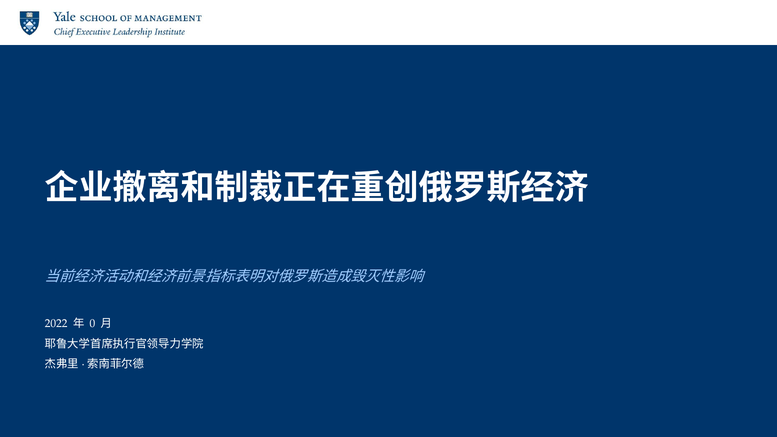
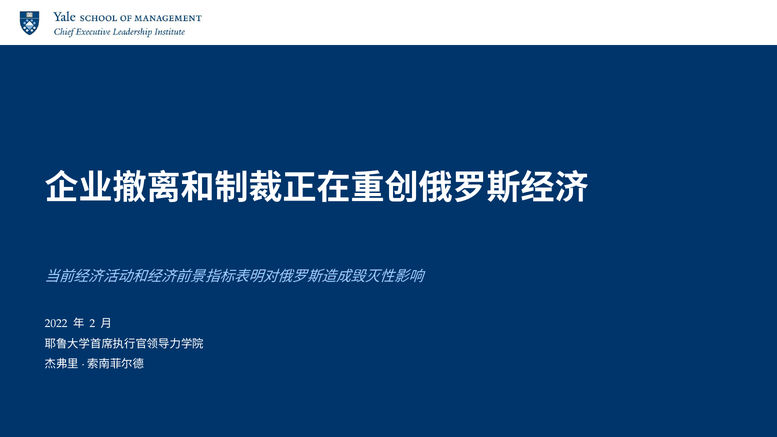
0: 0 -> 2
